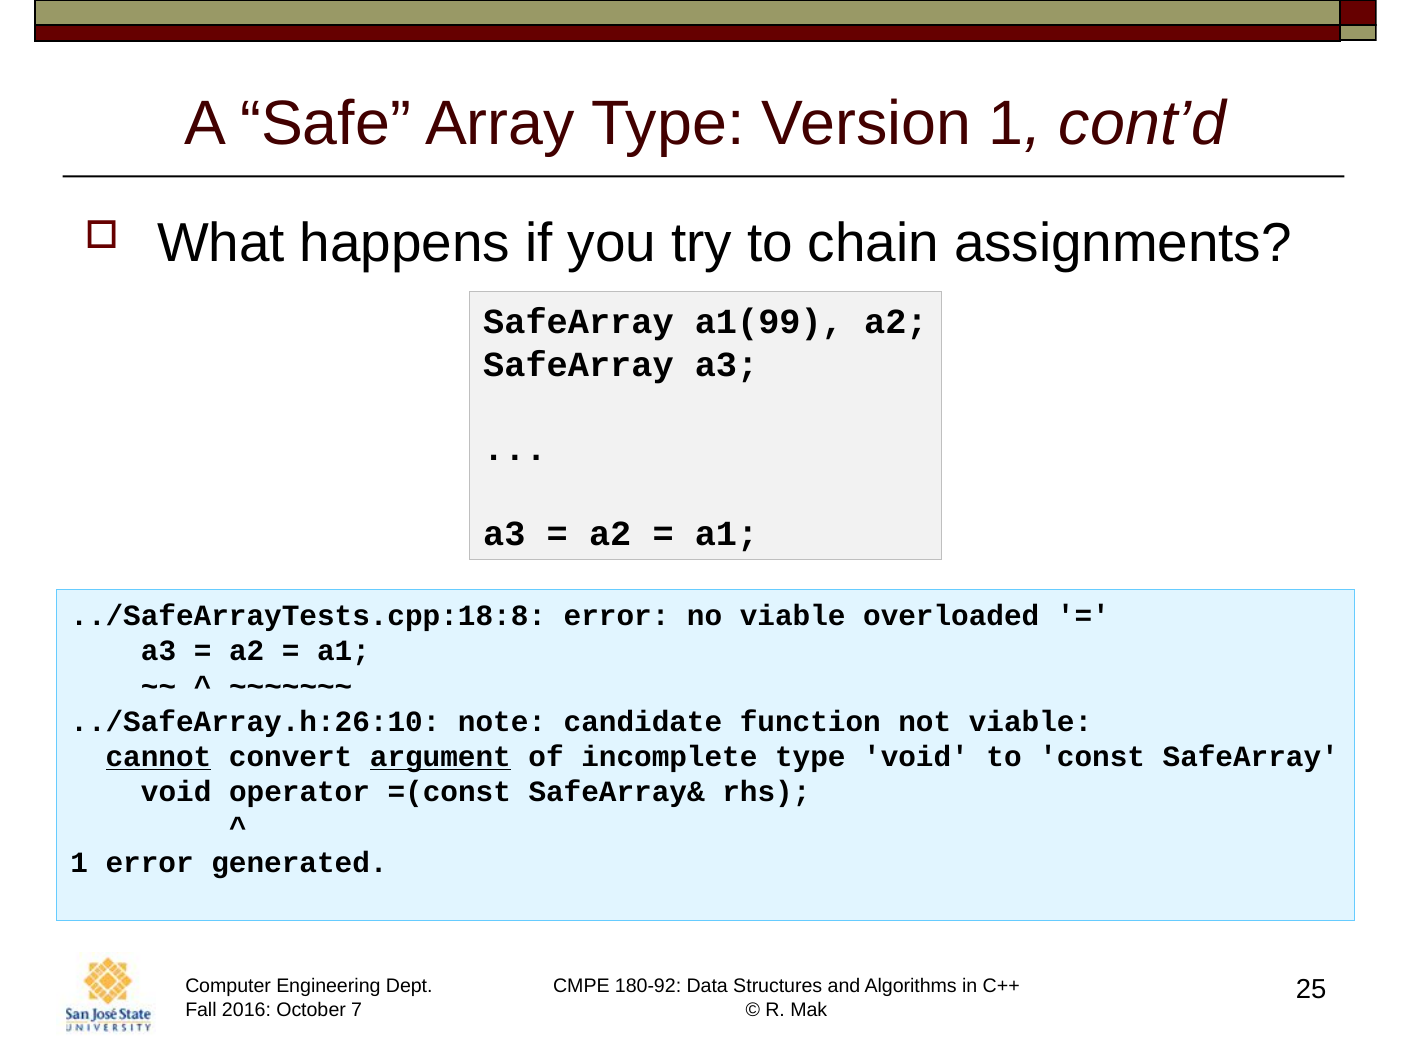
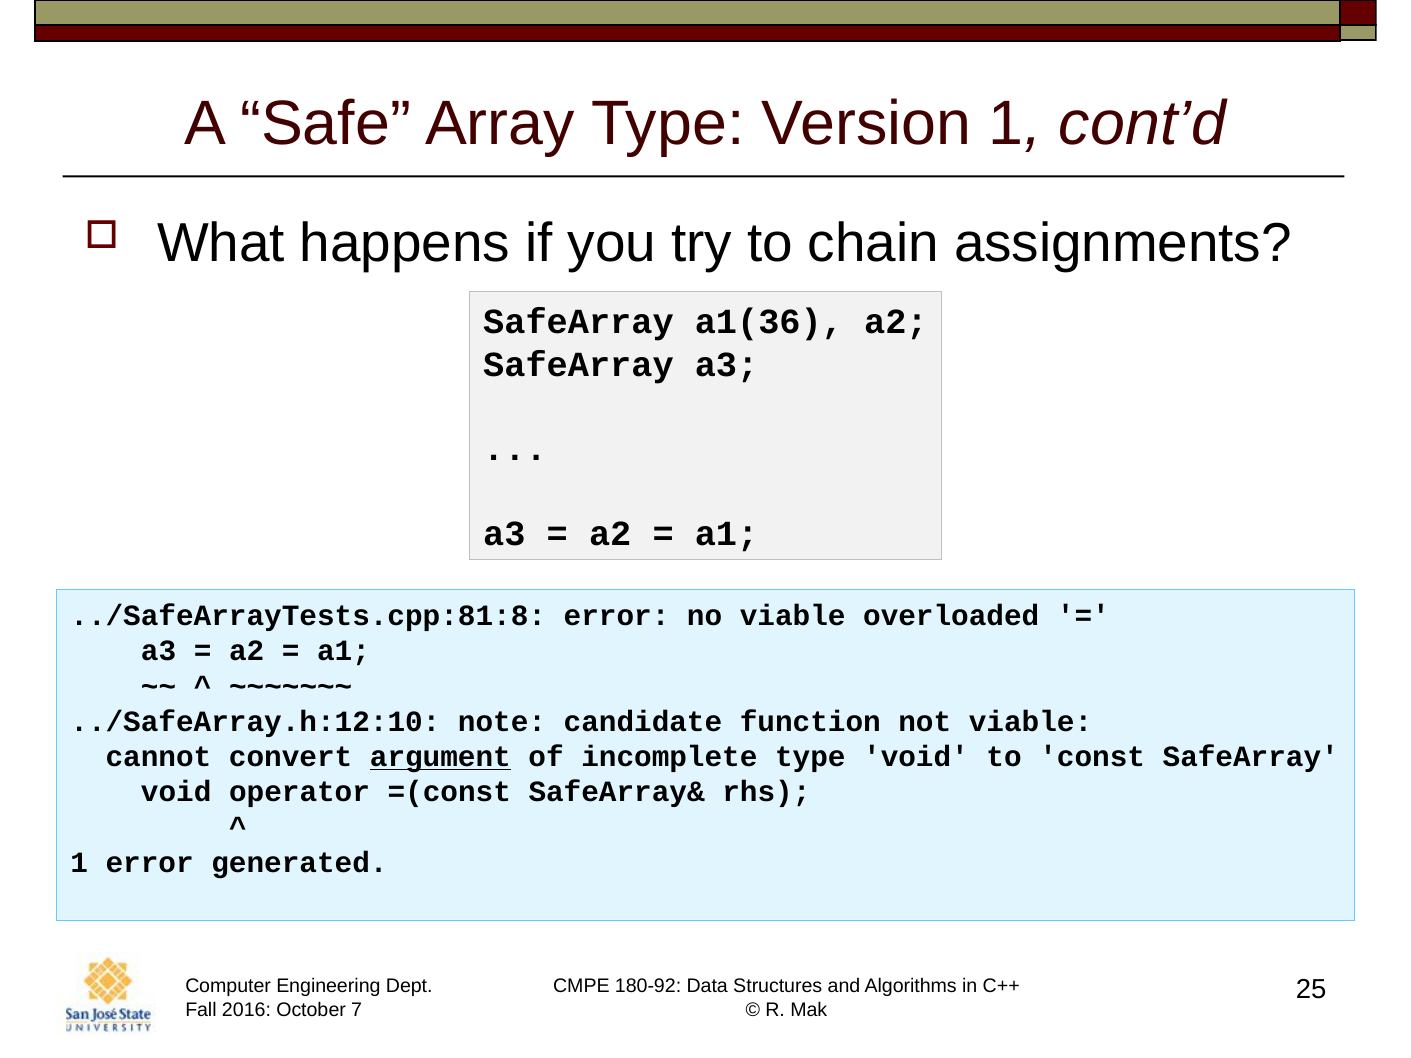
a1(99: a1(99 -> a1(36
../SafeArrayTests.cpp:18:8: ../SafeArrayTests.cpp:18:8 -> ../SafeArrayTests.cpp:81:8
../SafeArray.h:26:10: ../SafeArray.h:26:10 -> ../SafeArray.h:12:10
cannot underline: present -> none
